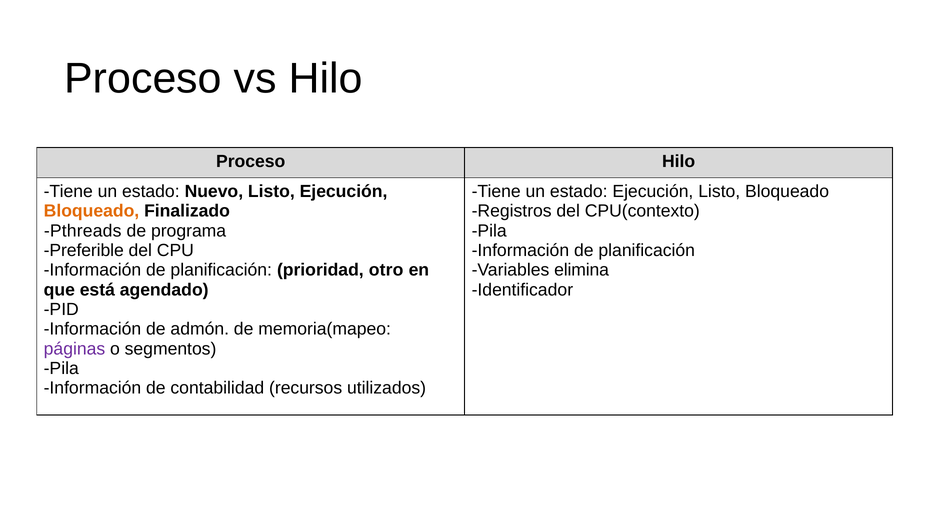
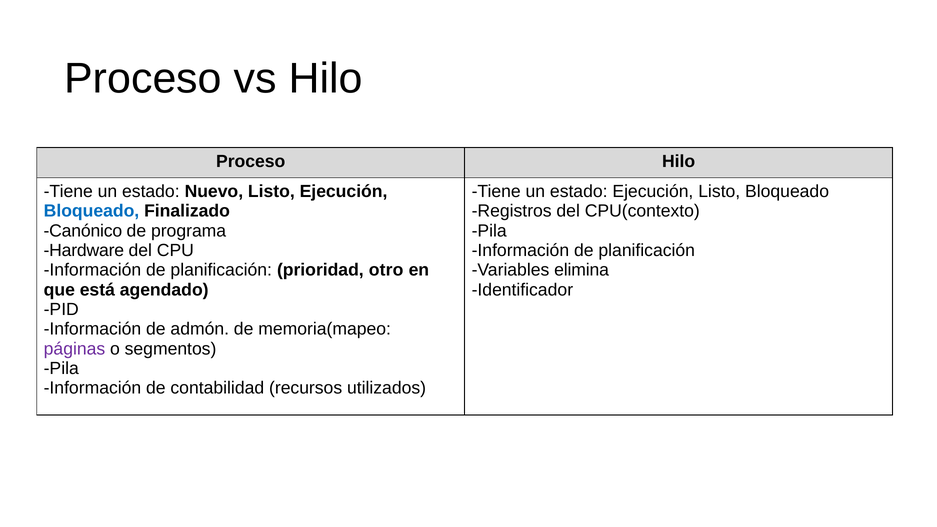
Bloqueado at (91, 211) colour: orange -> blue
Pthreads: Pthreads -> Canónico
Preferible: Preferible -> Hardware
